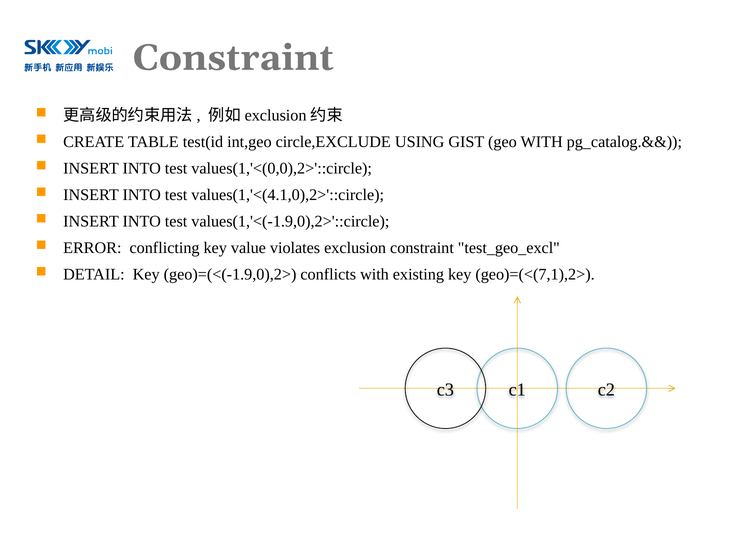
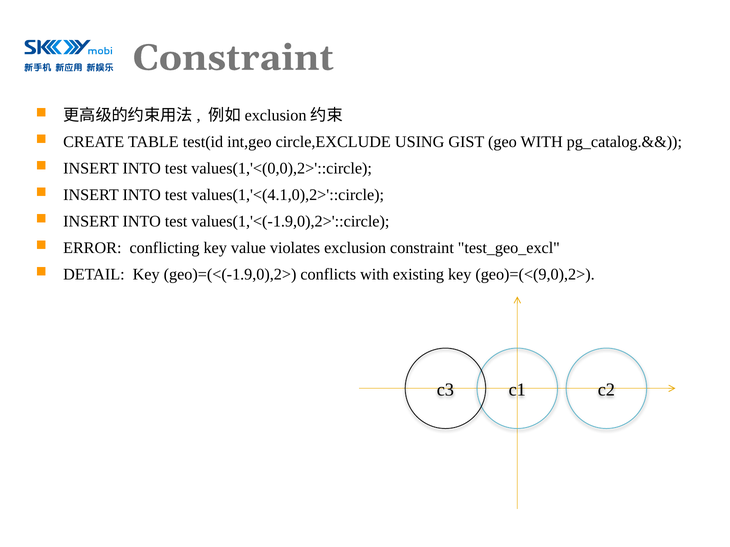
geo)=(<(7,1),2>: geo)=(<(7,1),2> -> geo)=(<(9,0),2>
